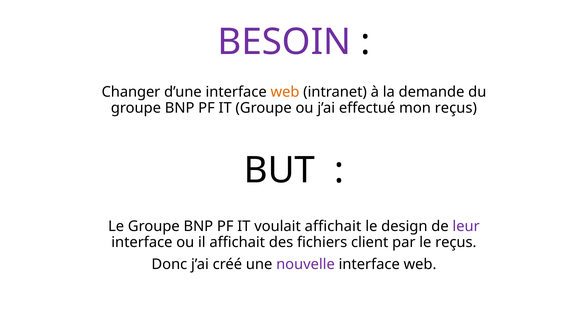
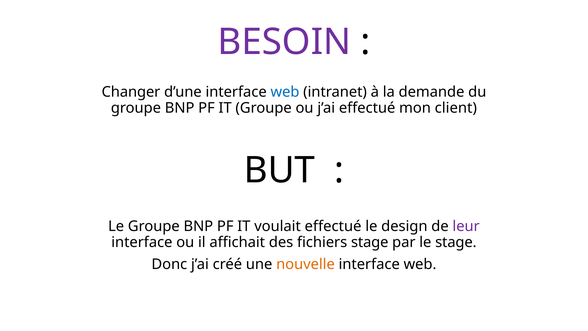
web at (285, 92) colour: orange -> blue
mon reçus: reçus -> client
voulait affichait: affichait -> effectué
fichiers client: client -> stage
le reçus: reçus -> stage
nouvelle colour: purple -> orange
